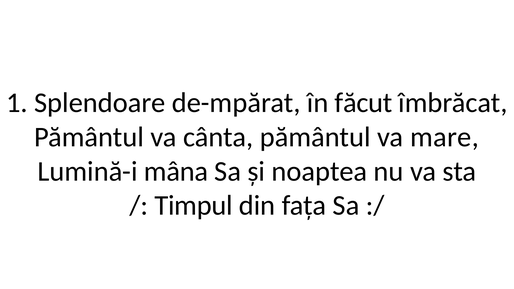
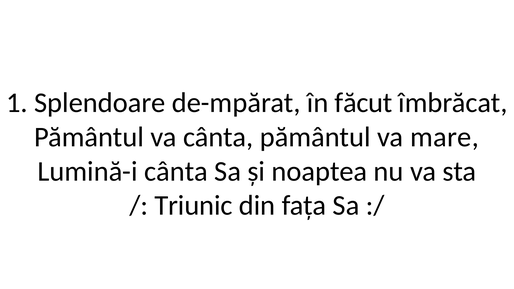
Lumină-i mâna: mâna -> cânta
Timpul: Timpul -> Triunic
